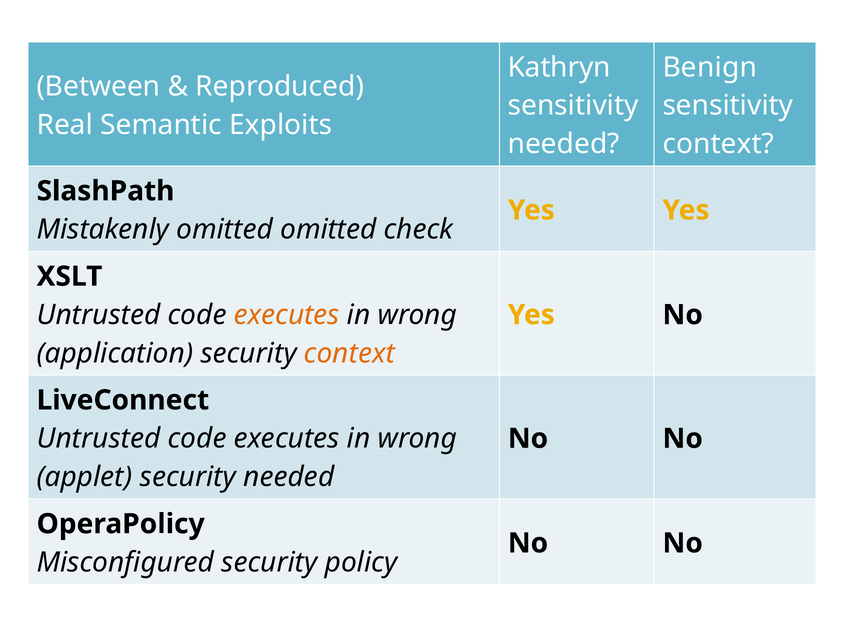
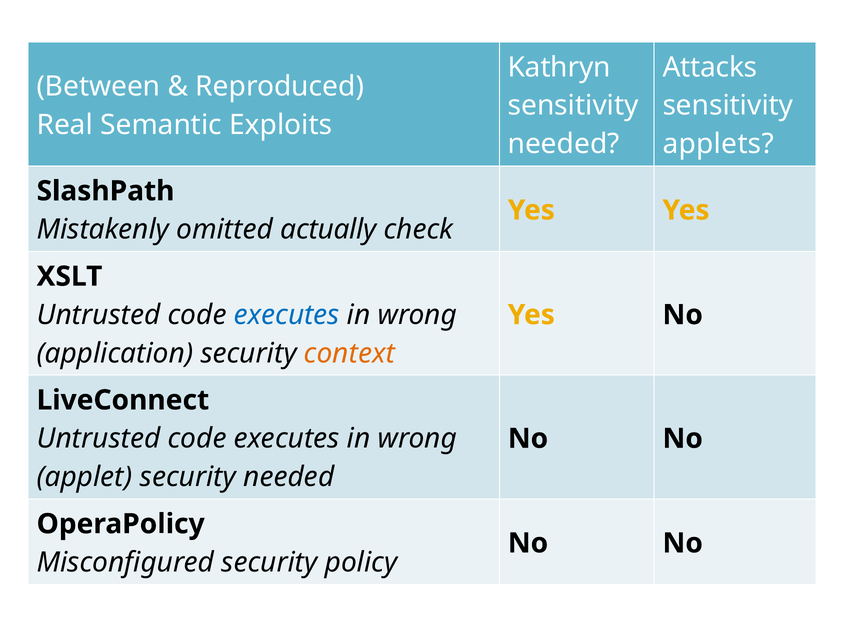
Benign: Benign -> Attacks
context at (718, 144): context -> applets
omitted omitted: omitted -> actually
executes at (287, 315) colour: orange -> blue
